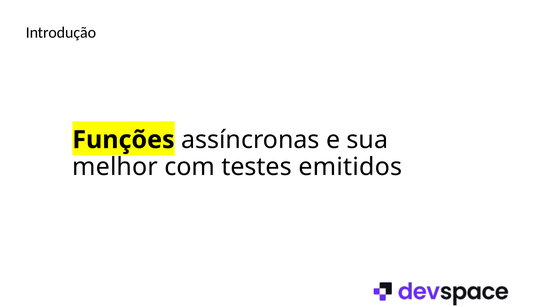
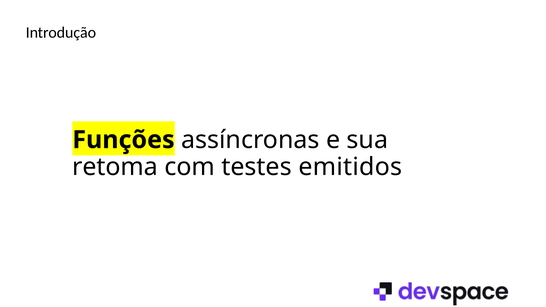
melhor: melhor -> retoma
